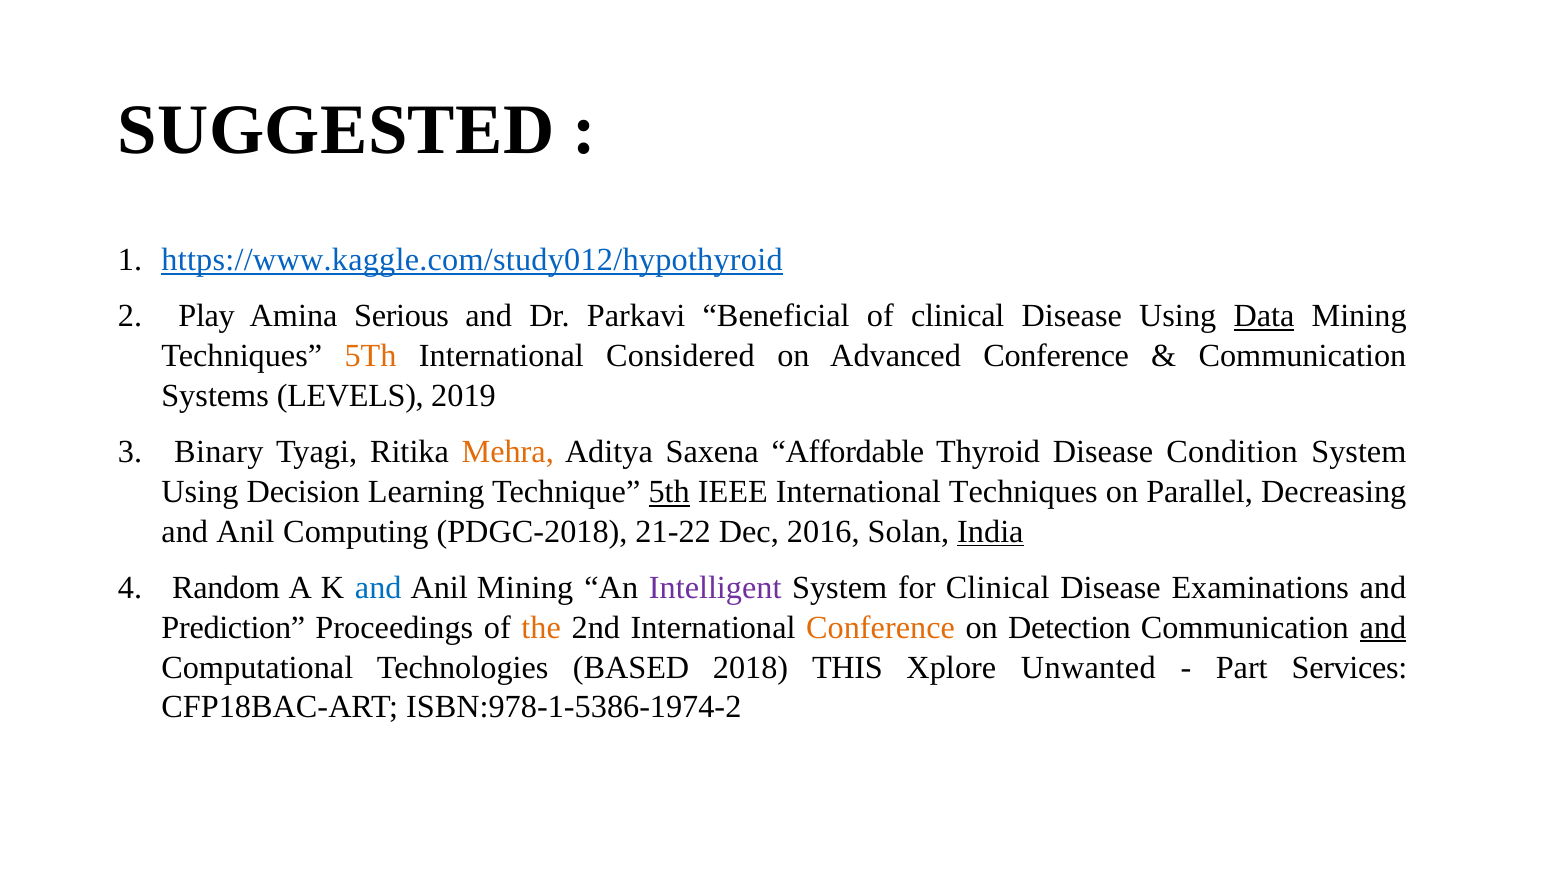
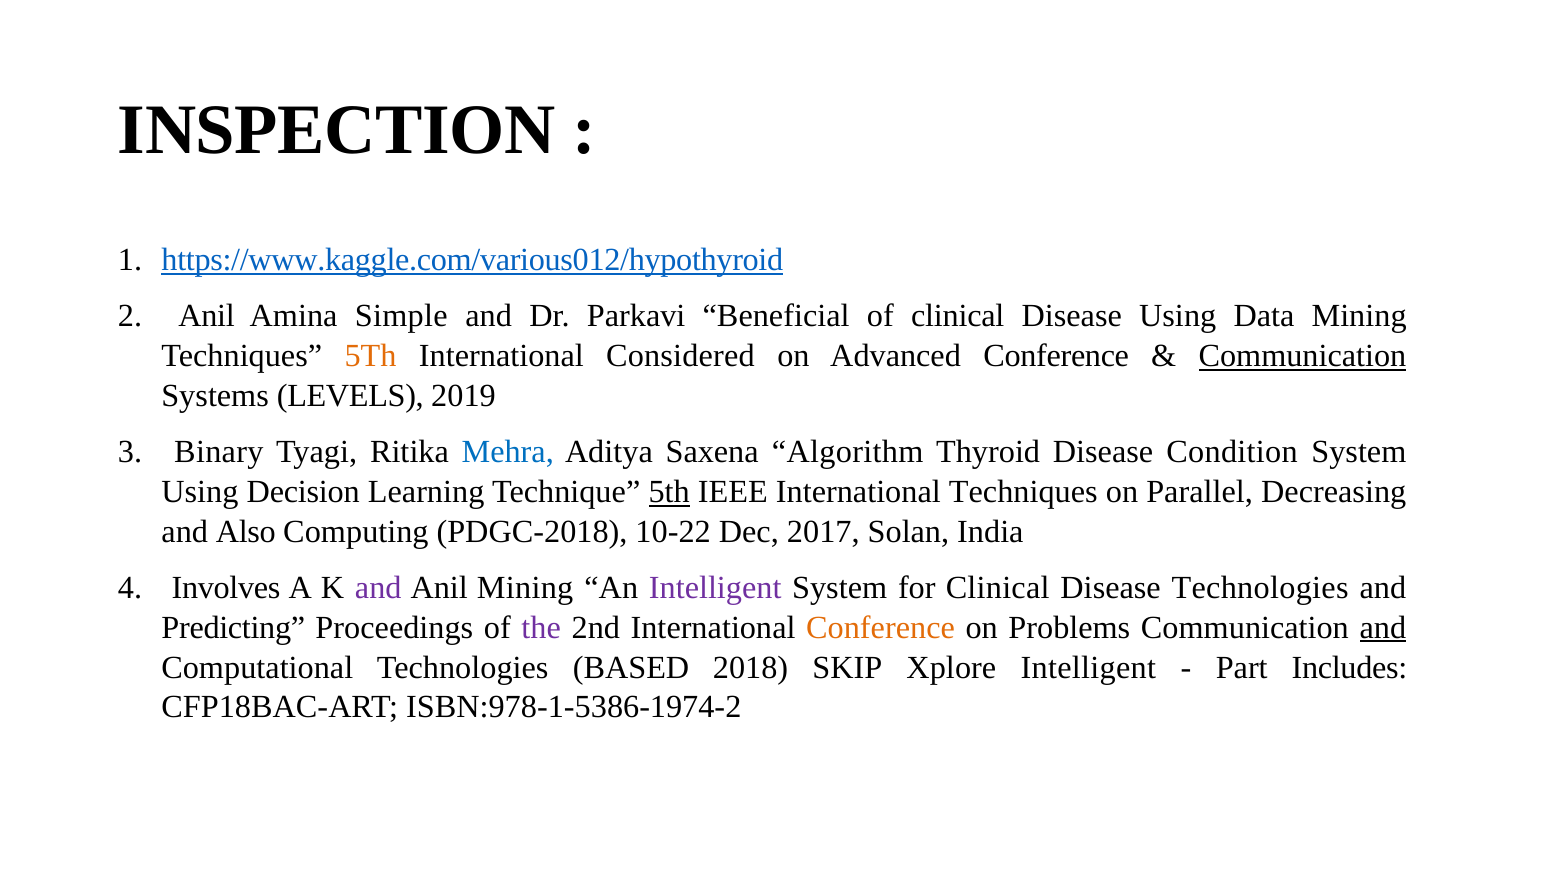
SUGGESTED: SUGGESTED -> INSPECTION
https://www.kaggle.com/study012/hypothyroid: https://www.kaggle.com/study012/hypothyroid -> https://www.kaggle.com/various012/hypothyroid
Play at (207, 316): Play -> Anil
Serious: Serious -> Simple
Data underline: present -> none
Communication at (1302, 356) underline: none -> present
Mehra colour: orange -> blue
Affordable: Affordable -> Algorithm
Anil at (245, 532): Anil -> Also
21-22: 21-22 -> 10-22
2016: 2016 -> 2017
India underline: present -> none
Random: Random -> Involves
and at (378, 588) colour: blue -> purple
Disease Examinations: Examinations -> Technologies
Prediction: Prediction -> Predicting
the colour: orange -> purple
Detection: Detection -> Problems
THIS: THIS -> SKIP
Xplore Unwanted: Unwanted -> Intelligent
Services: Services -> Includes
